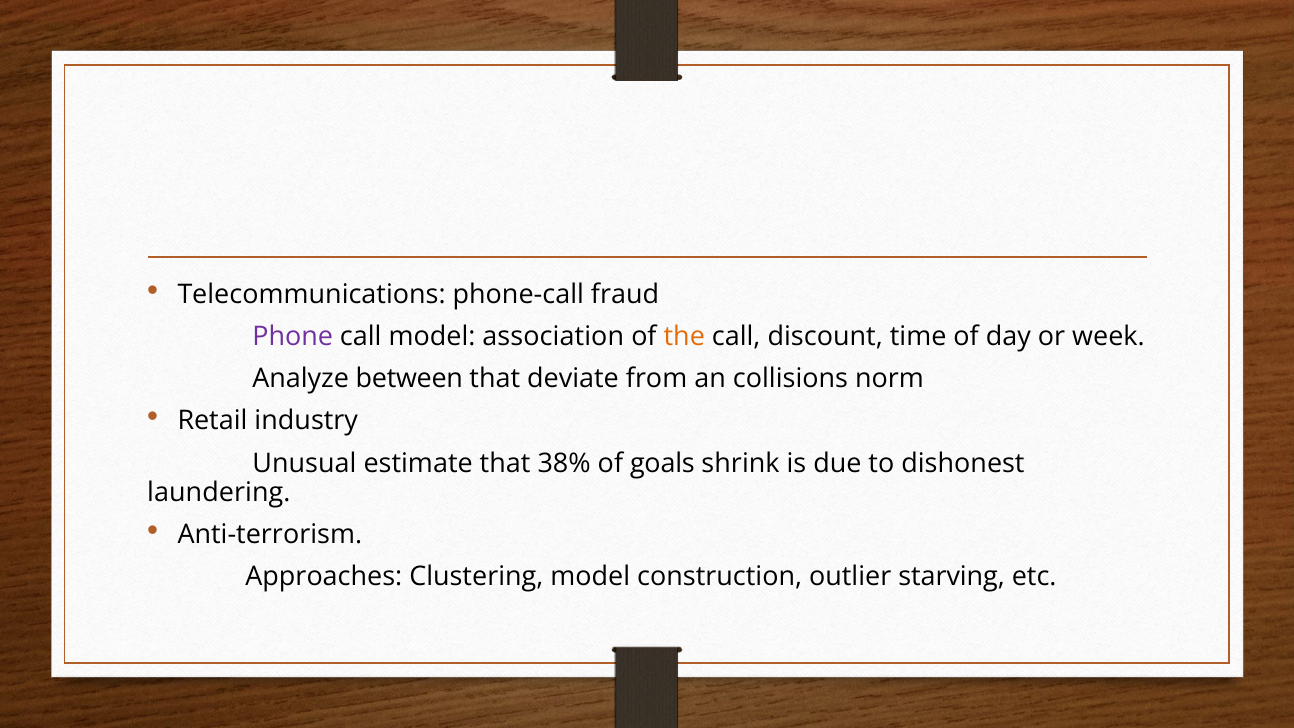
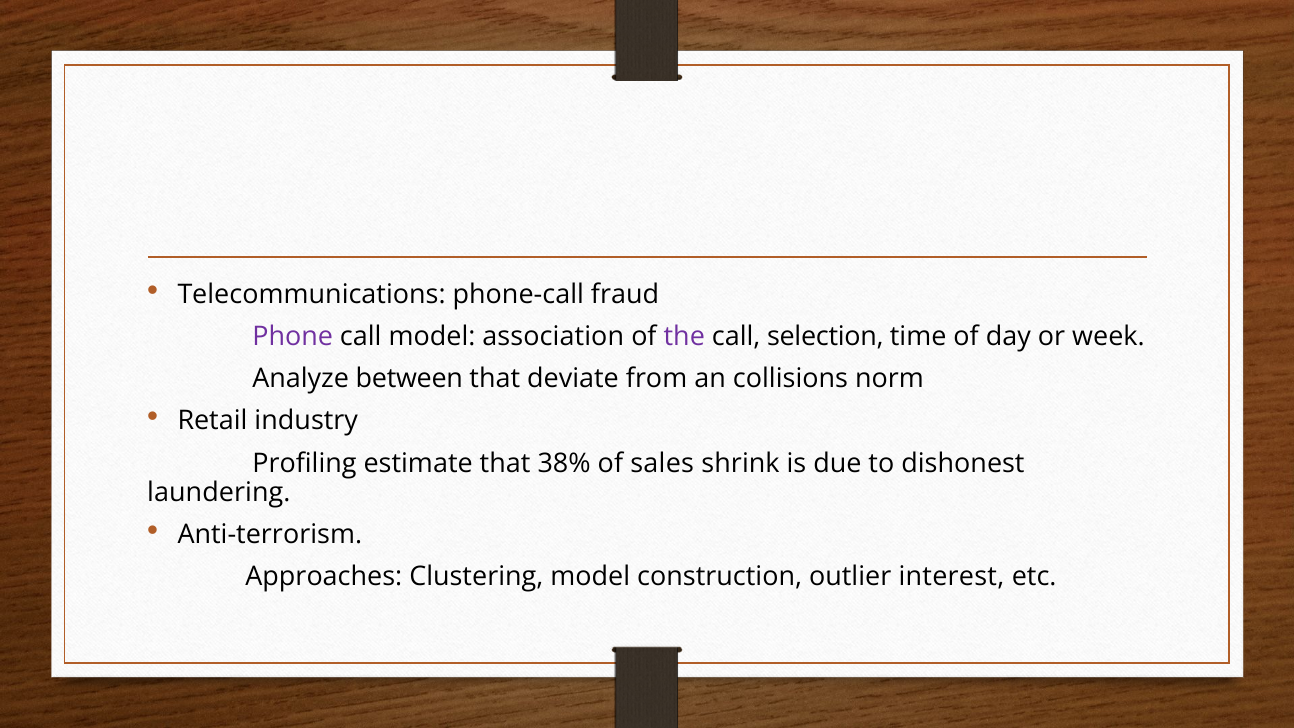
the colour: orange -> purple
discount: discount -> selection
Unusual: Unusual -> Profiling
goals: goals -> sales
starving: starving -> interest
